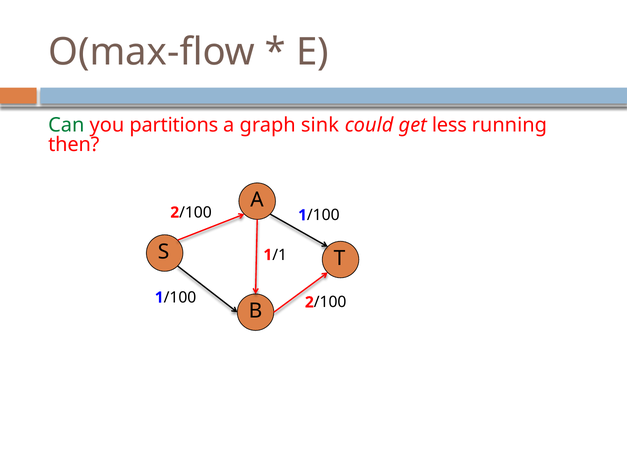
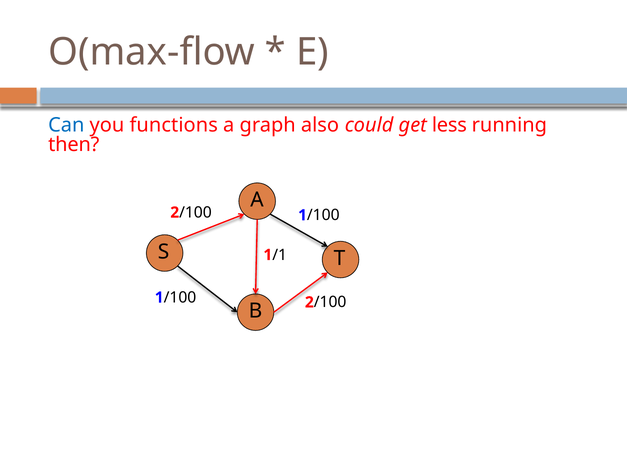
Can colour: green -> blue
partitions: partitions -> functions
sink: sink -> also
